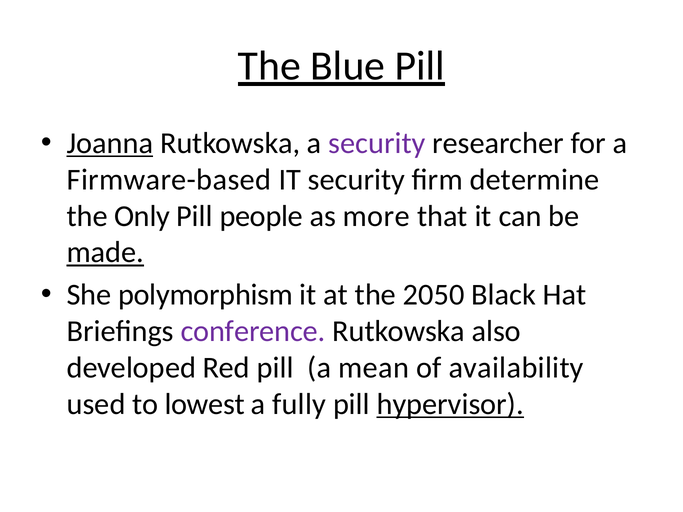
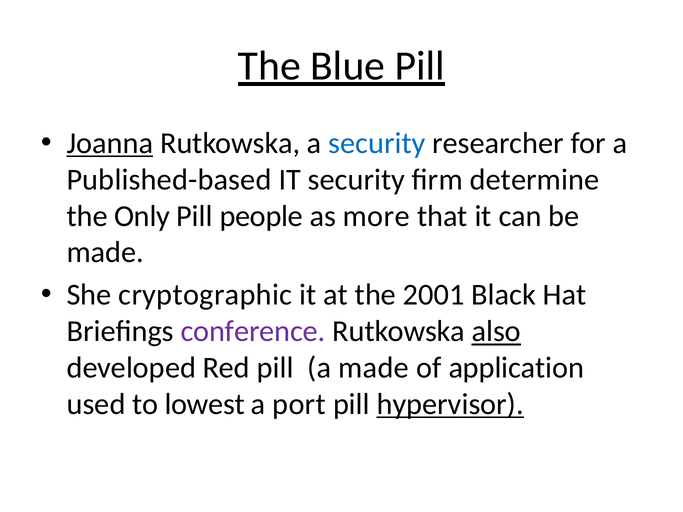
security at (377, 143) colour: purple -> blue
Firmware-based: Firmware-based -> Published-based
made at (105, 253) underline: present -> none
polymorphism: polymorphism -> cryptographic
2050: 2050 -> 2001
also underline: none -> present
a mean: mean -> made
availability: availability -> application
fully: fully -> port
